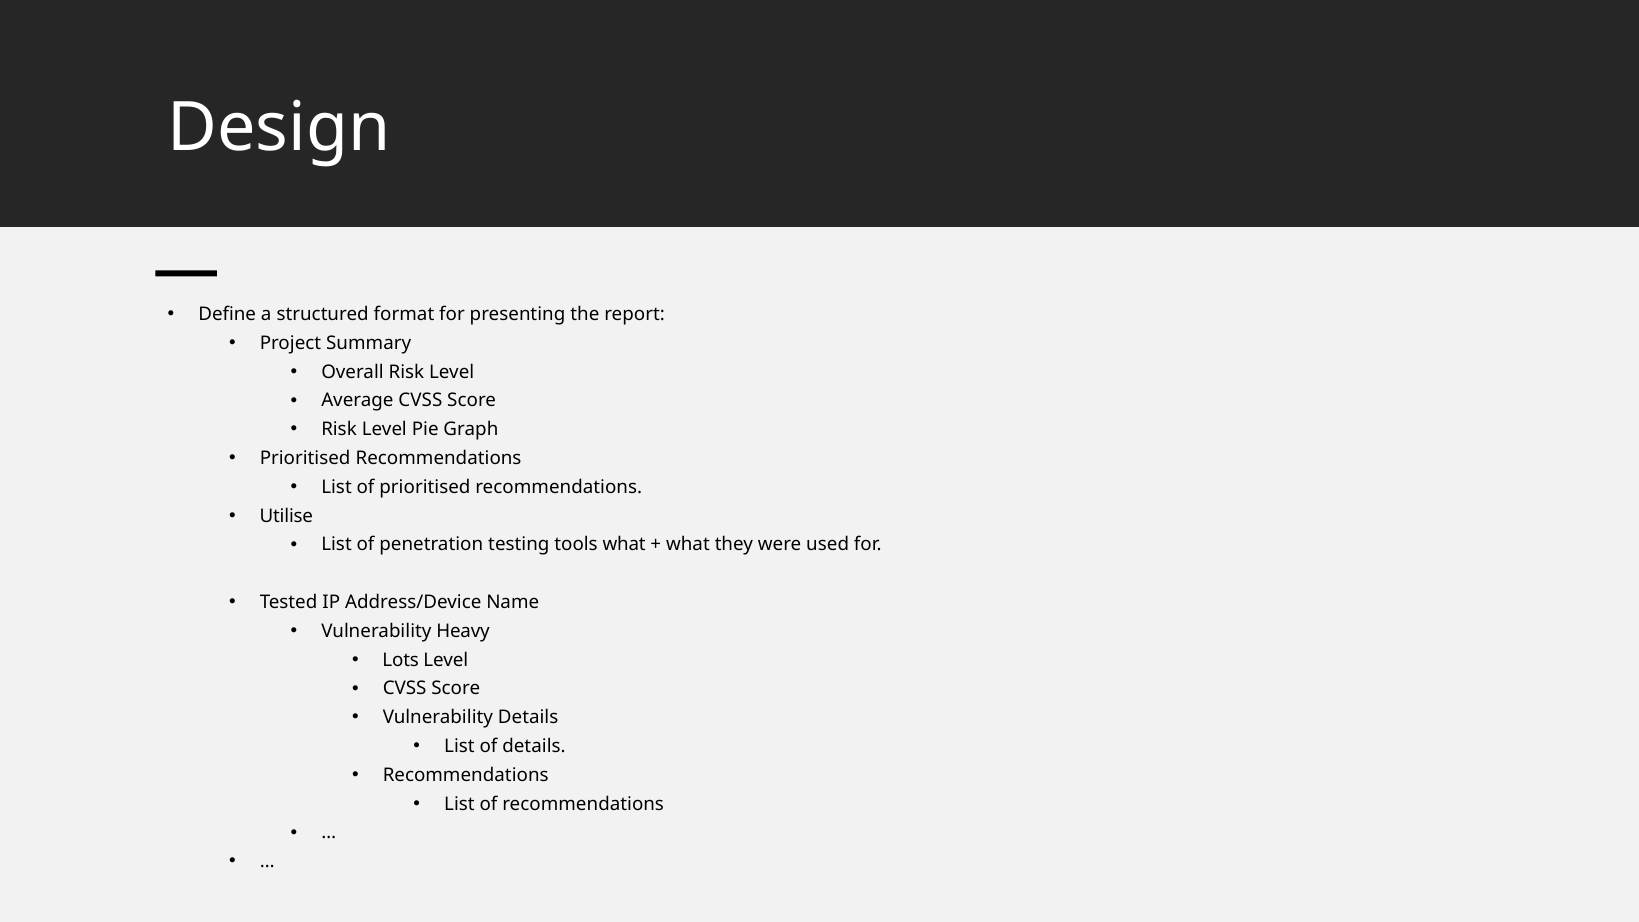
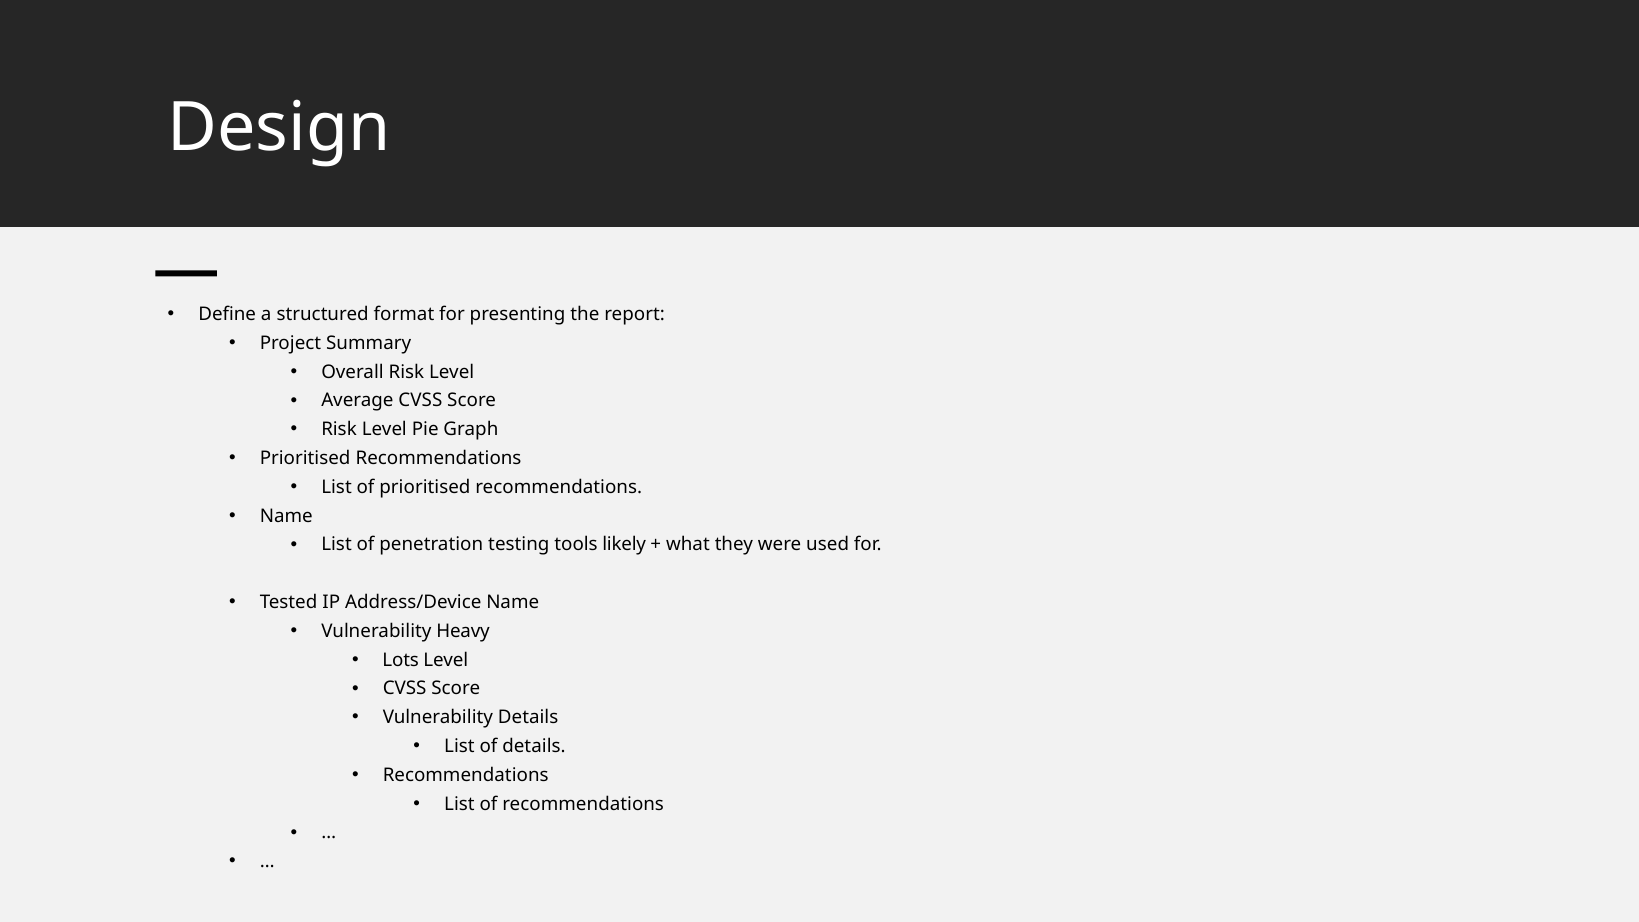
Utilise at (286, 516): Utilise -> Name
tools what: what -> likely
